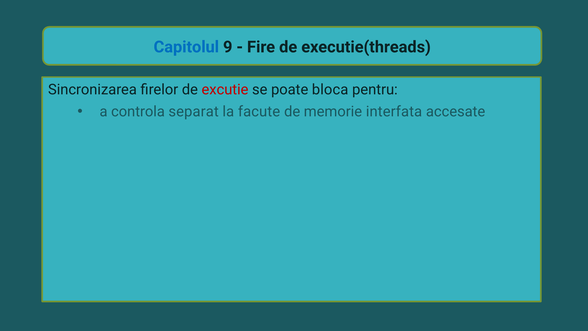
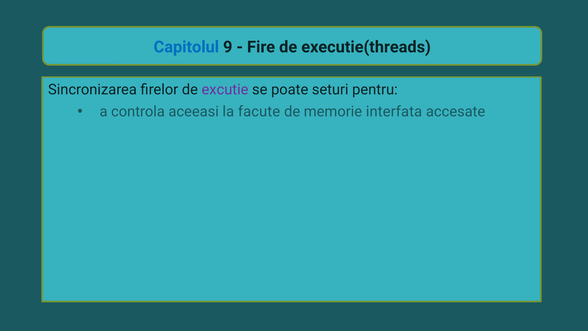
excutie colour: red -> purple
bloca: bloca -> seturi
separat: separat -> aceeasi
